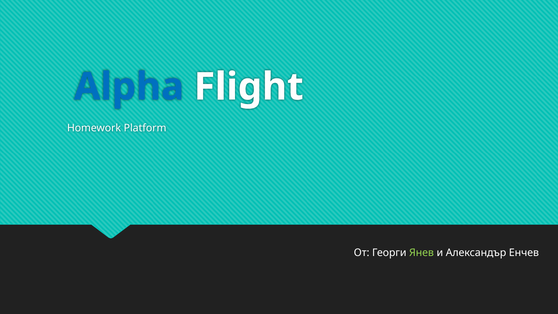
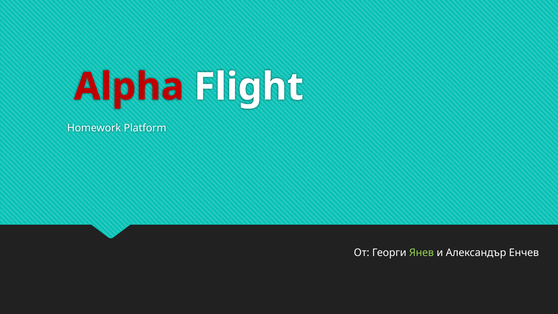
Alpha colour: blue -> red
